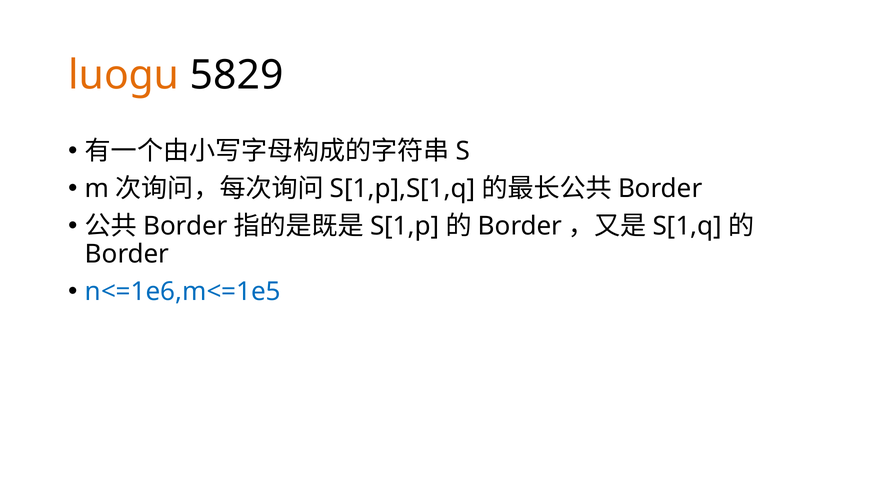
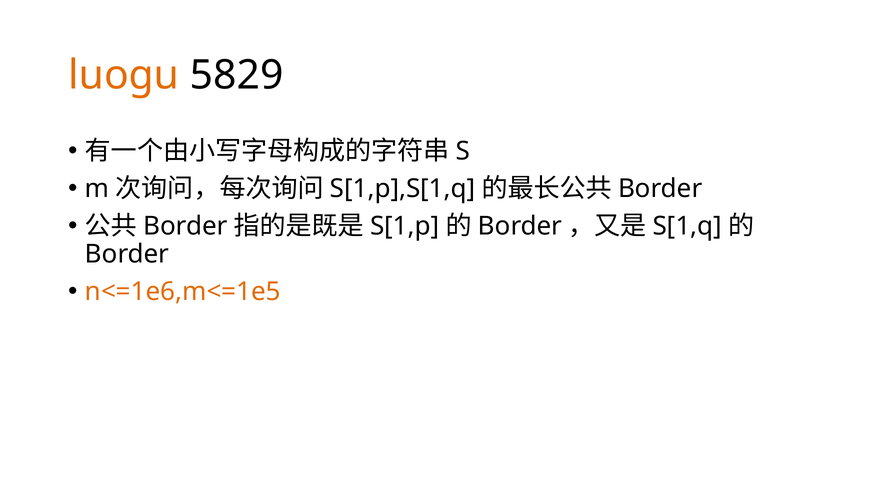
n<=1e6,m<=1e5 colour: blue -> orange
